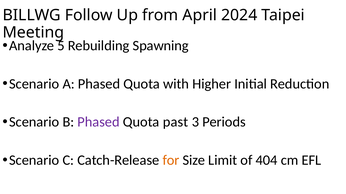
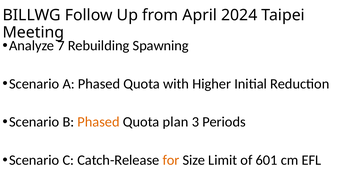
5: 5 -> 7
Phased at (99, 122) colour: purple -> orange
past: past -> plan
404: 404 -> 601
